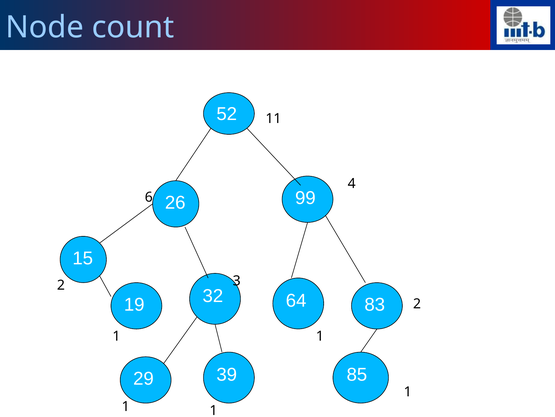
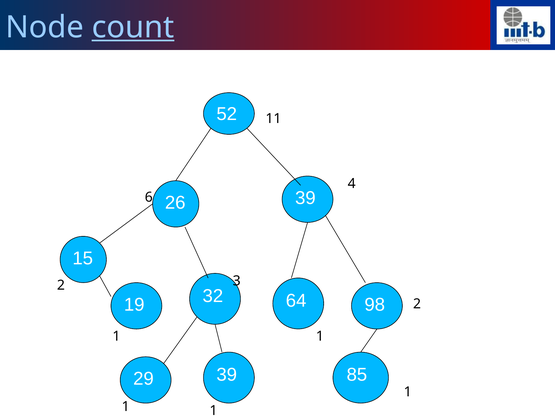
count underline: none -> present
26 99: 99 -> 39
83: 83 -> 98
